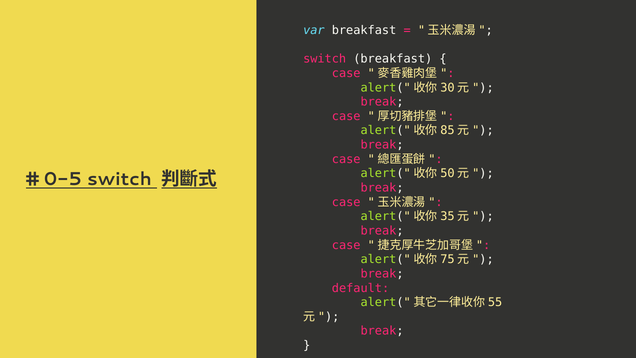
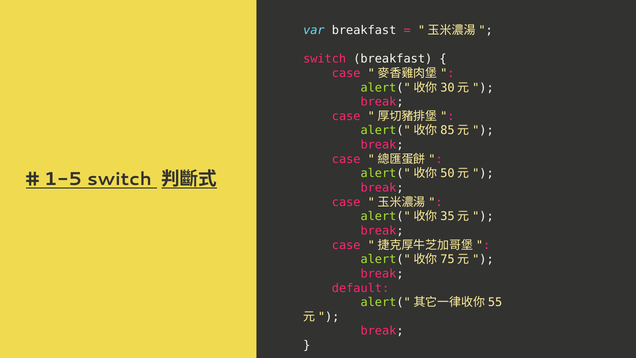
0-5: 0-5 -> 1-5
